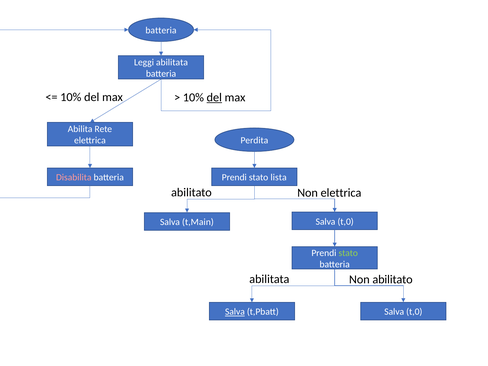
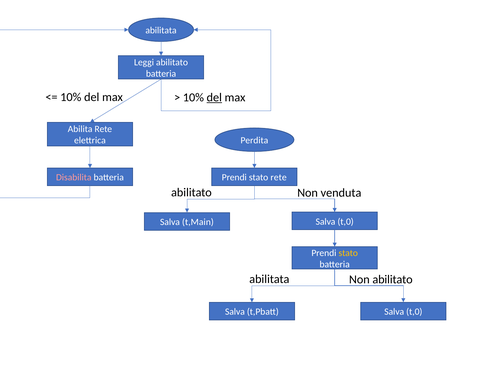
batteria at (161, 30): batteria -> abilitata
Leggi abilitata: abilitata -> abilitato
stato lista: lista -> rete
Non elettrica: elettrica -> venduta
stato at (348, 253) colour: light green -> yellow
Salva at (235, 312) underline: present -> none
